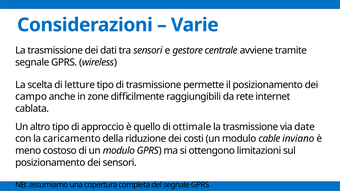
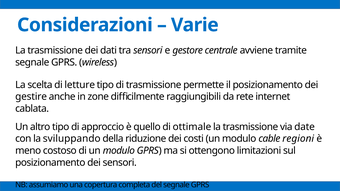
campo: campo -> gestire
caricamento: caricamento -> sviluppando
inviano: inviano -> regioni
